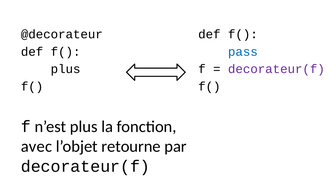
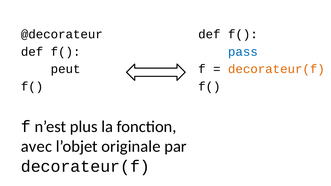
plus at (66, 69): plus -> peut
decorateur(f at (276, 69) colour: purple -> orange
retourne: retourne -> originale
